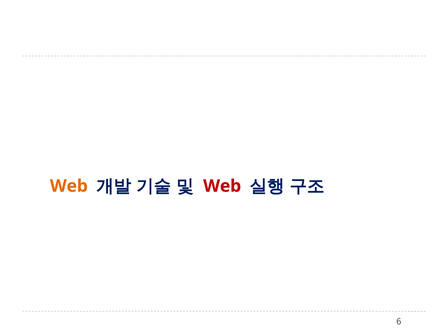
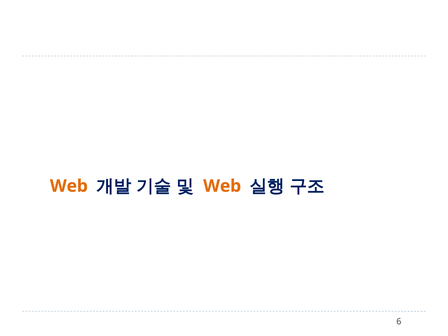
Web at (222, 186) colour: red -> orange
